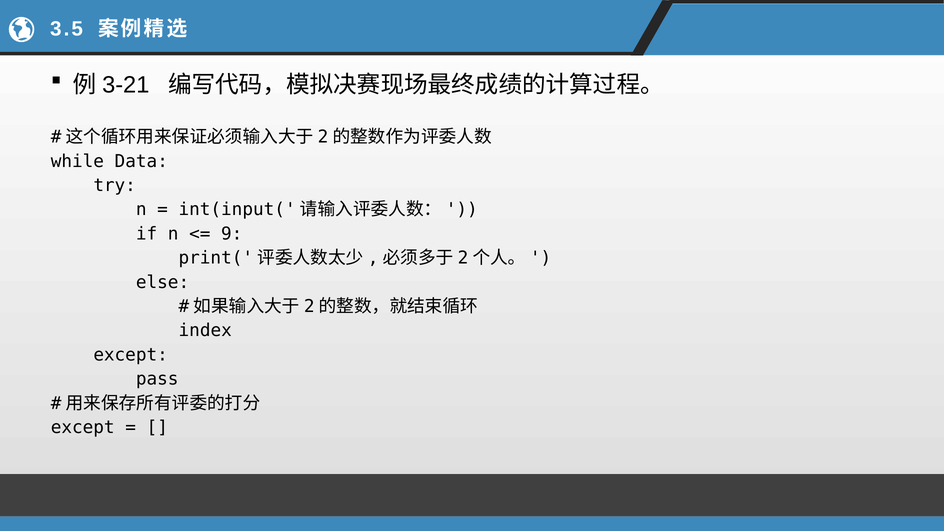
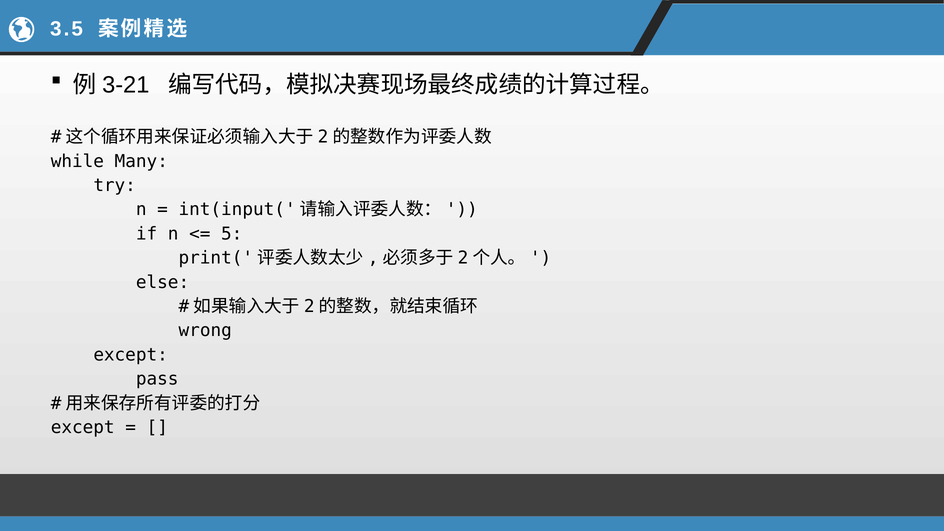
Data: Data -> Many
9: 9 -> 5
index: index -> wrong
